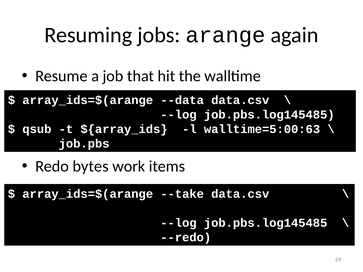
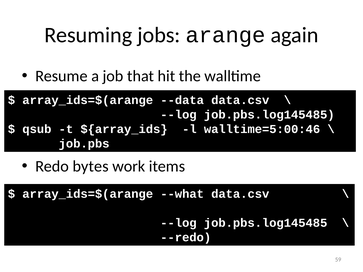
walltime=5:00:63: walltime=5:00:63 -> walltime=5:00:46
--take: --take -> --what
